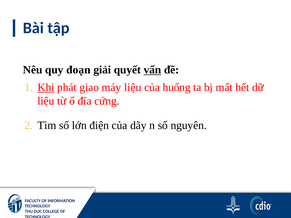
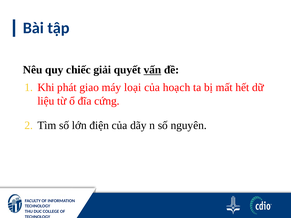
đoạn: đoạn -> chiếc
Khi underline: present -> none
máy liệu: liệu -> loại
huống: huống -> hoạch
